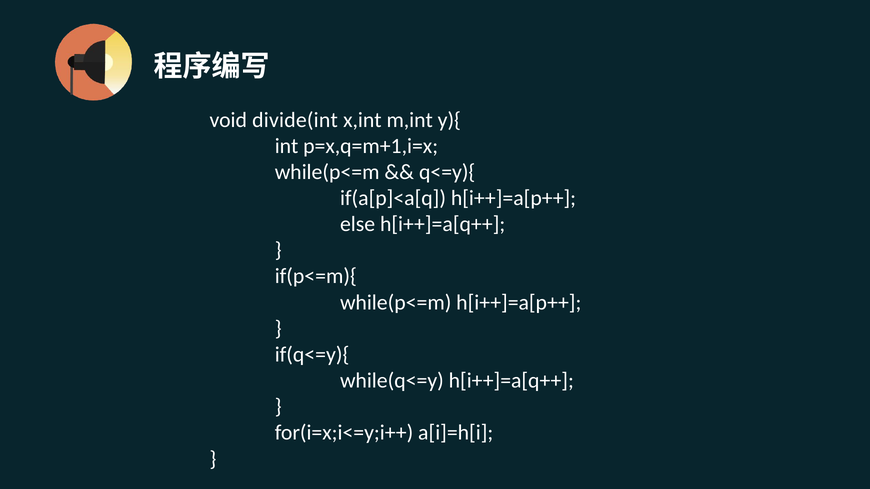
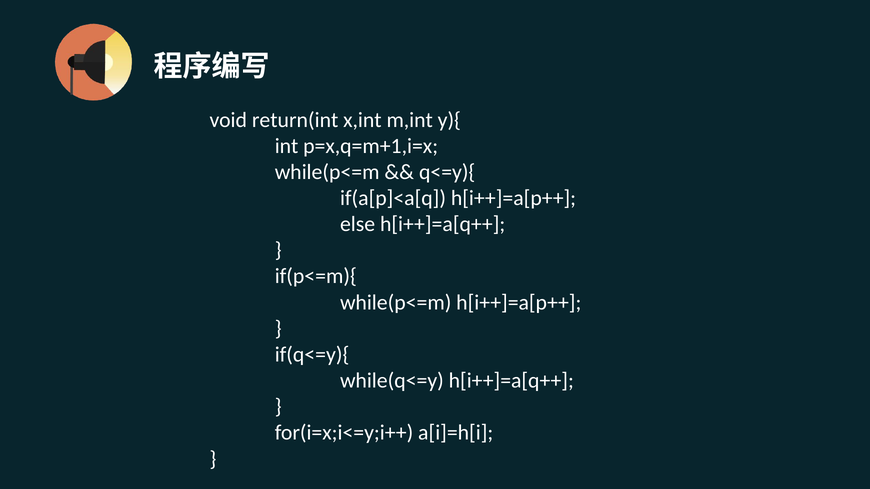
divide(int: divide(int -> return(int
